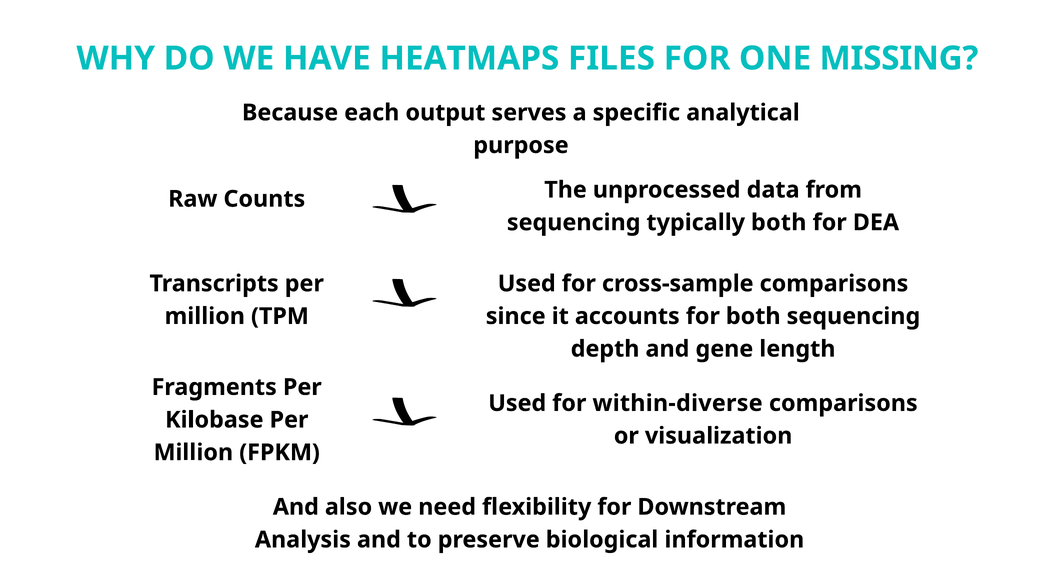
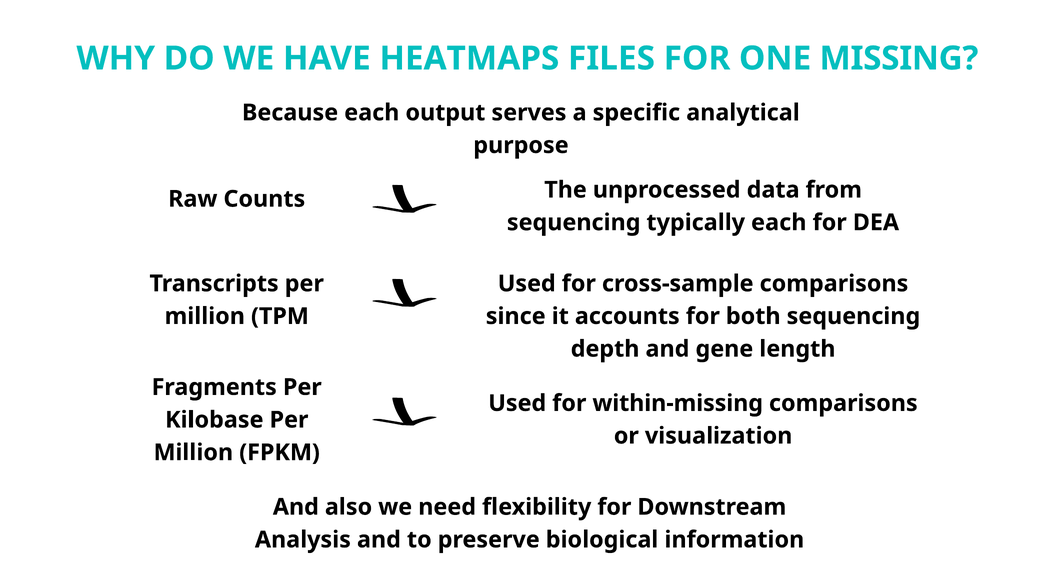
typically both: both -> each
within-diverse: within-diverse -> within-missing
